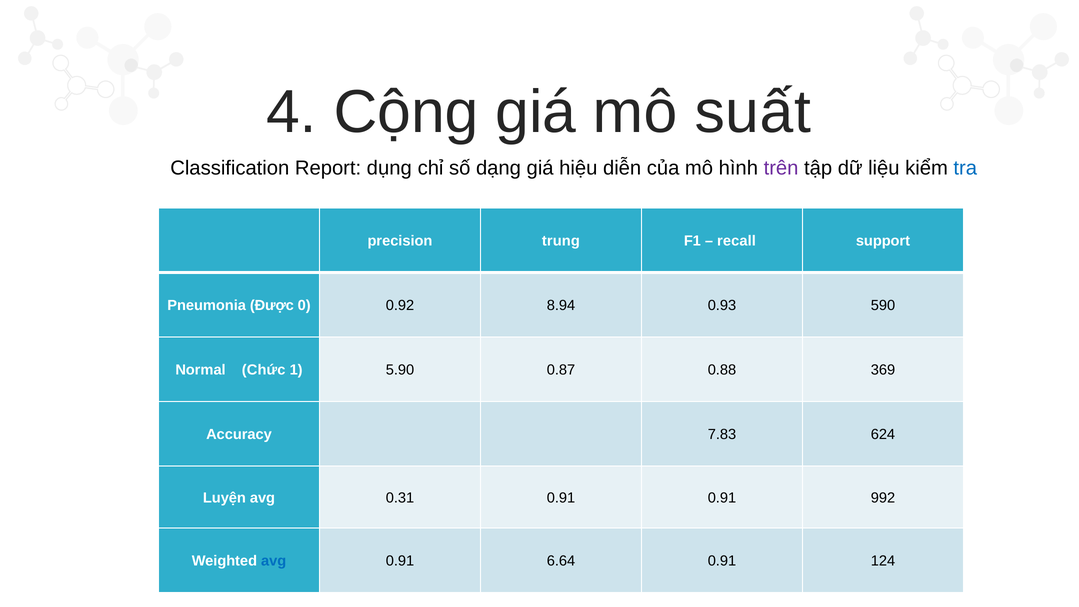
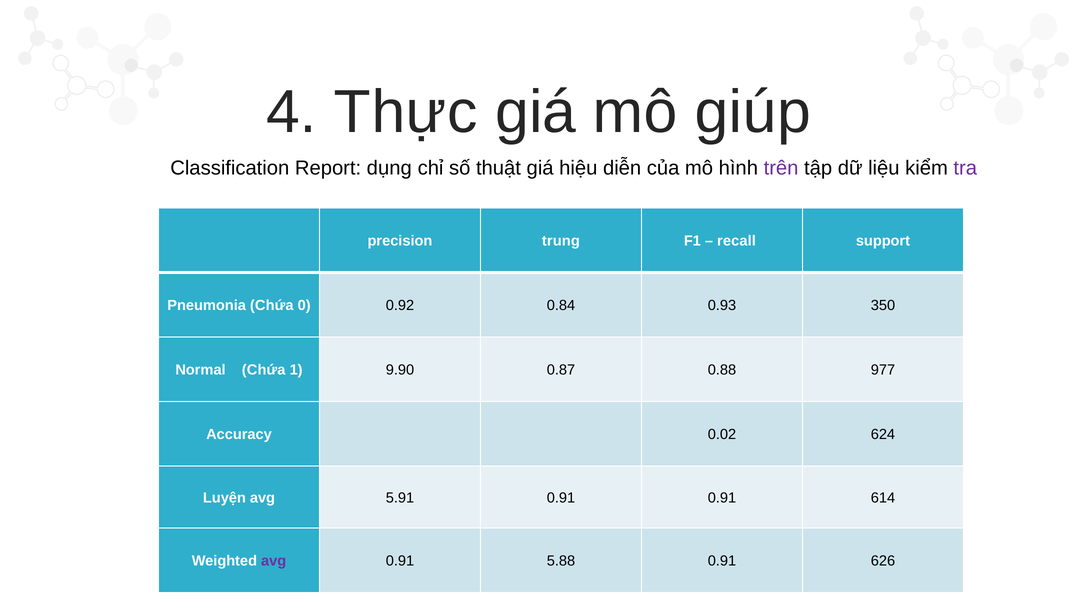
Cộng: Cộng -> Thực
suất: suất -> giúp
dạng: dạng -> thuật
tra colour: blue -> purple
Pneumonia Được: Được -> Chứa
8.94: 8.94 -> 0.84
590: 590 -> 350
Normal Chức: Chức -> Chứa
5.90: 5.90 -> 9.90
369: 369 -> 977
7.83: 7.83 -> 0.02
0.31: 0.31 -> 5.91
992: 992 -> 614
avg at (274, 561) colour: blue -> purple
6.64: 6.64 -> 5.88
124: 124 -> 626
